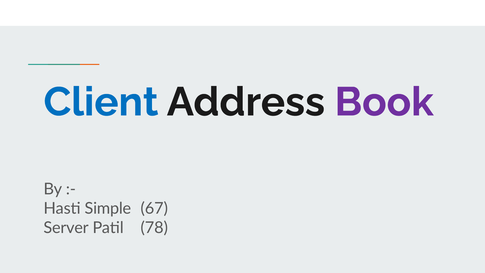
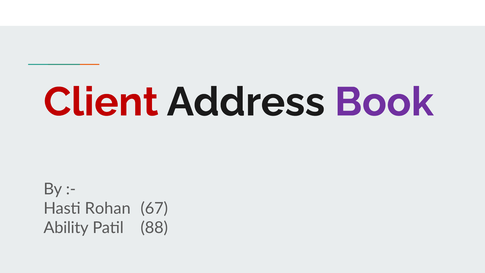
Client colour: blue -> red
Simple: Simple -> Rohan
Server: Server -> Ability
78: 78 -> 88
